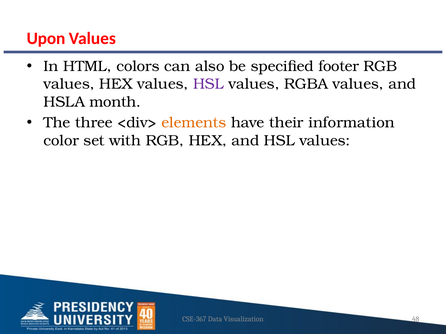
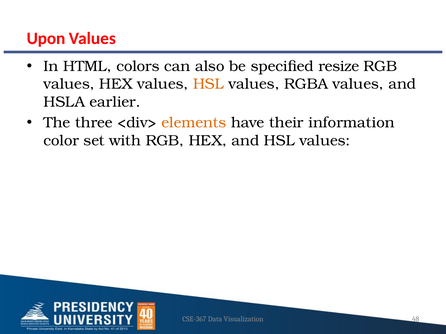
footer: footer -> resize
HSL at (208, 84) colour: purple -> orange
month: month -> earlier
